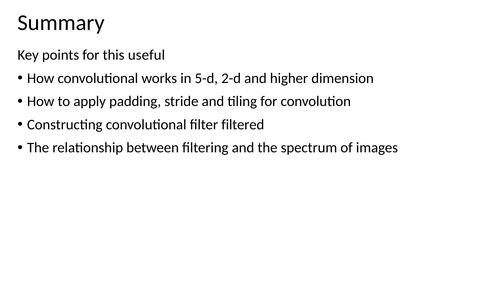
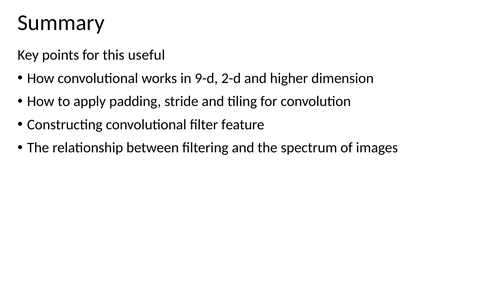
5-d: 5-d -> 9-d
filtered: filtered -> feature
